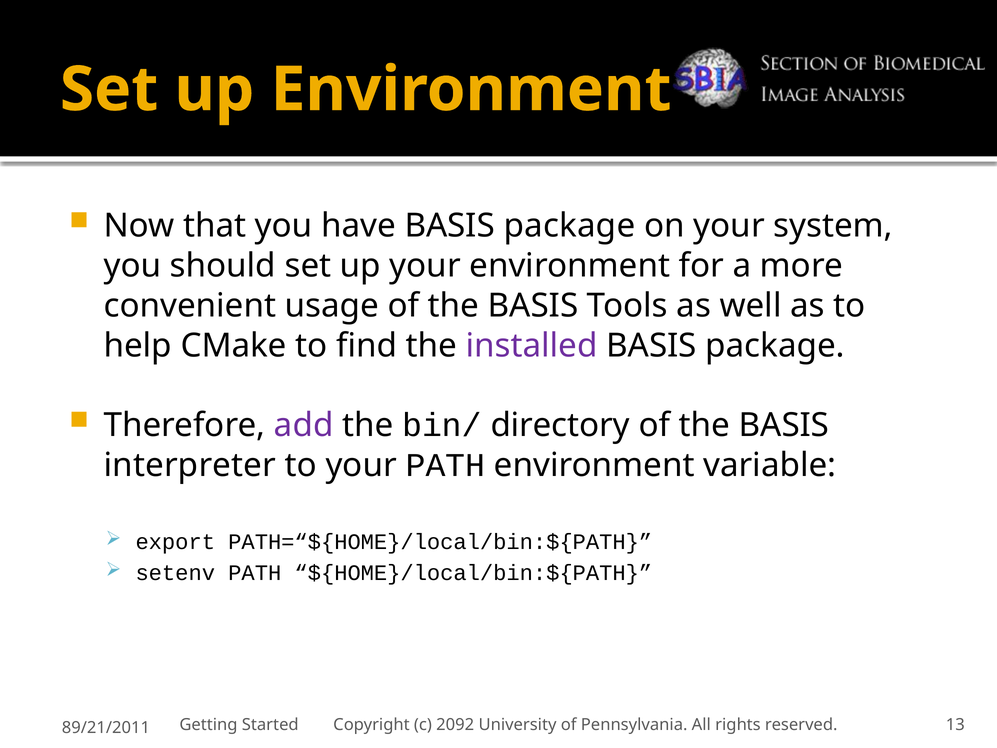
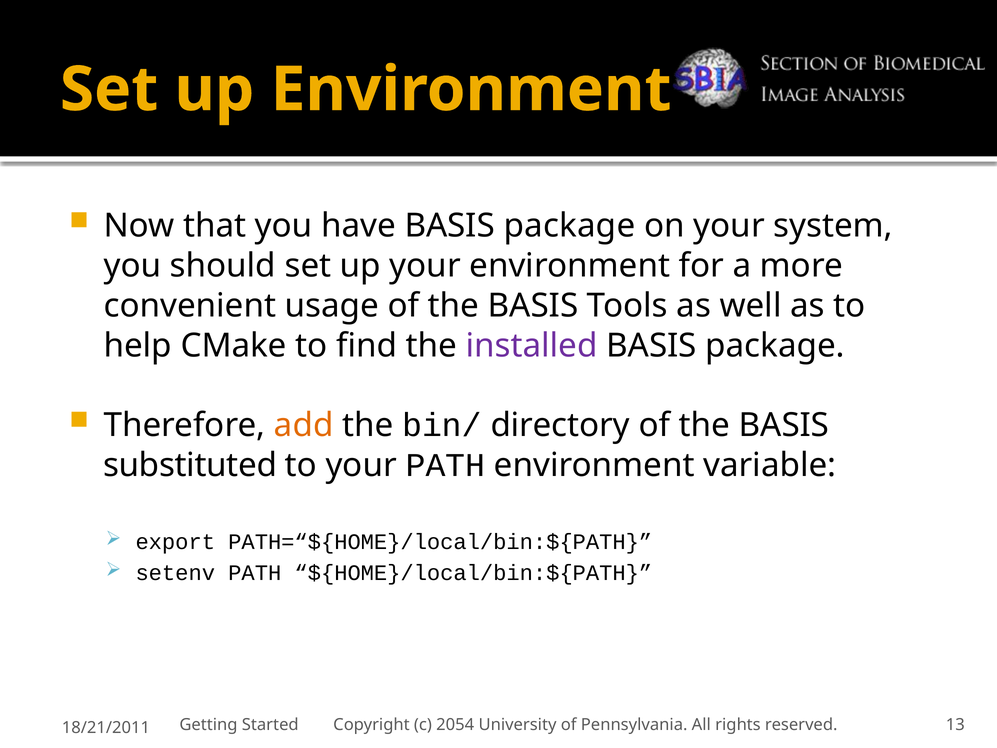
add colour: purple -> orange
interpreter: interpreter -> substituted
2092: 2092 -> 2054
89/21/2011: 89/21/2011 -> 18/21/2011
